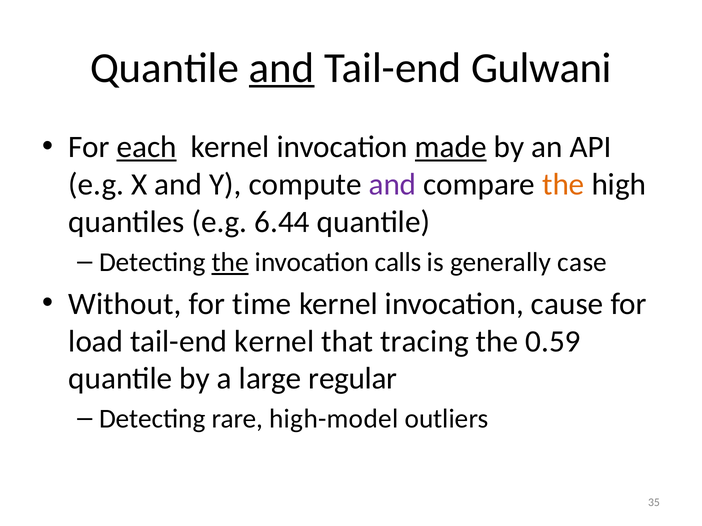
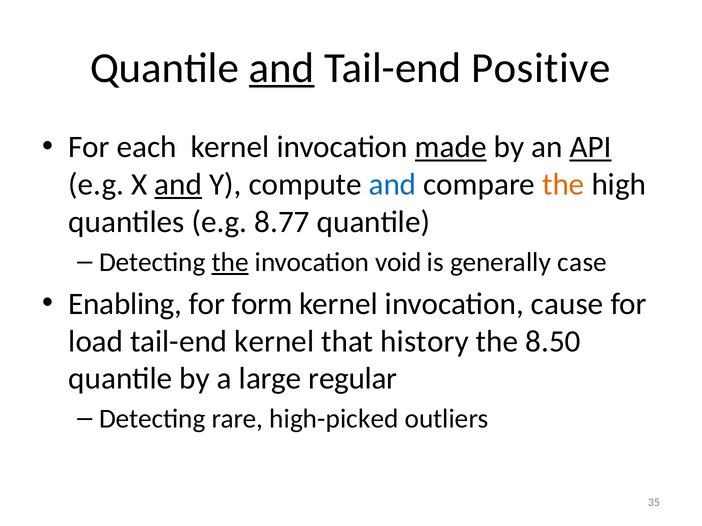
Gulwani: Gulwani -> Positive
each underline: present -> none
API underline: none -> present
and at (178, 185) underline: none -> present
and at (392, 185) colour: purple -> blue
6.44: 6.44 -> 8.77
calls: calls -> void
Without: Without -> Enabling
time: time -> form
tracing: tracing -> history
0.59: 0.59 -> 8.50
high-model: high-model -> high-picked
